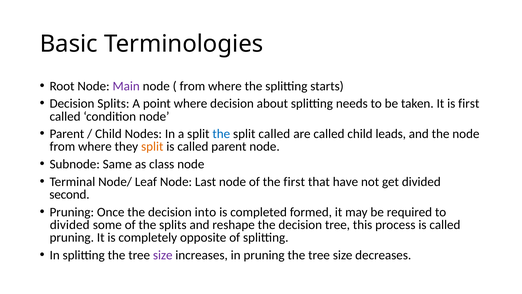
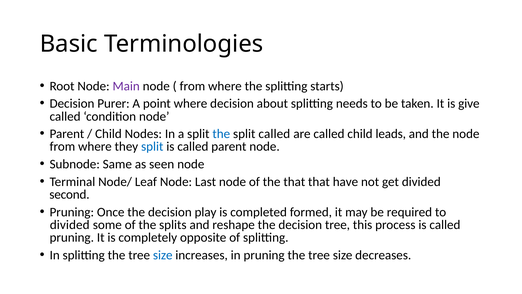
Decision Splits: Splits -> Purer
is first: first -> give
split at (152, 146) colour: orange -> blue
class: class -> seen
the first: first -> that
into: into -> play
size at (163, 255) colour: purple -> blue
